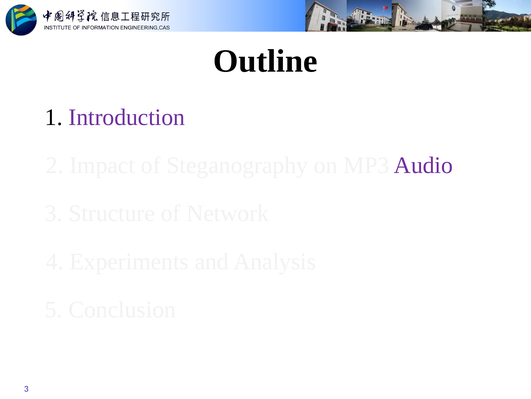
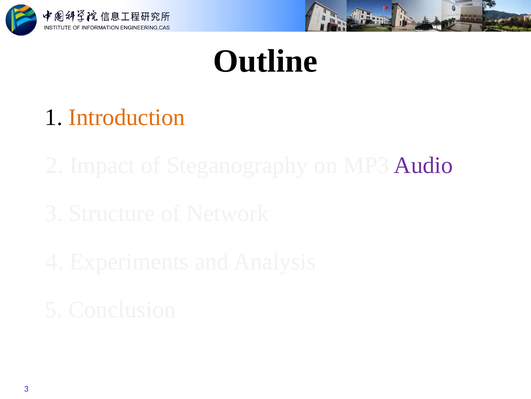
Introduction colour: purple -> orange
